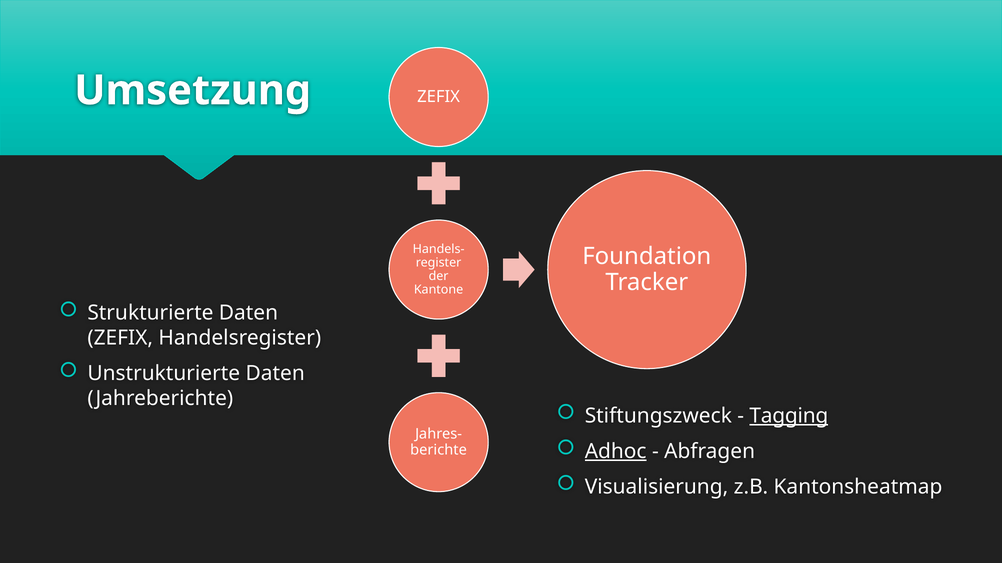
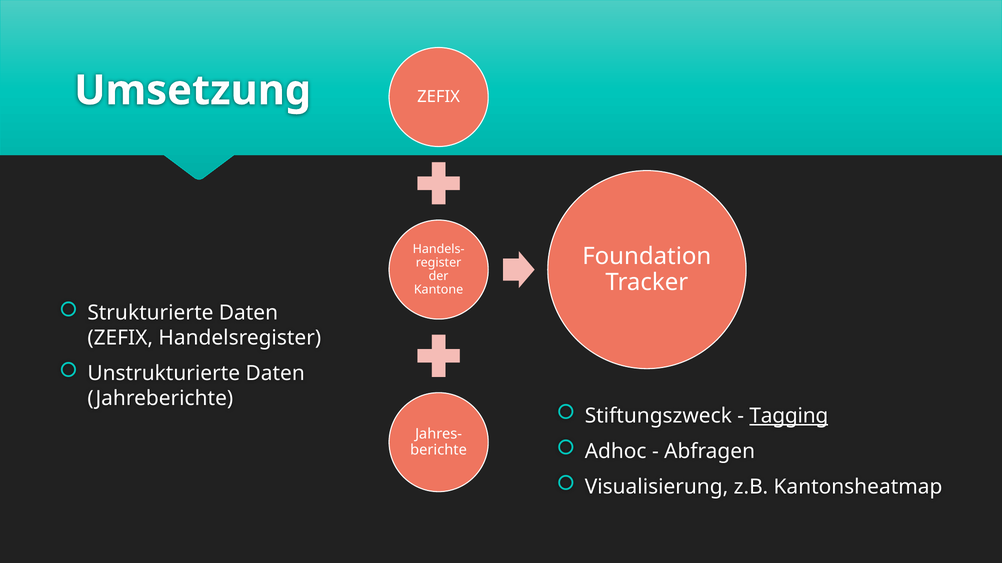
Adhoc underline: present -> none
